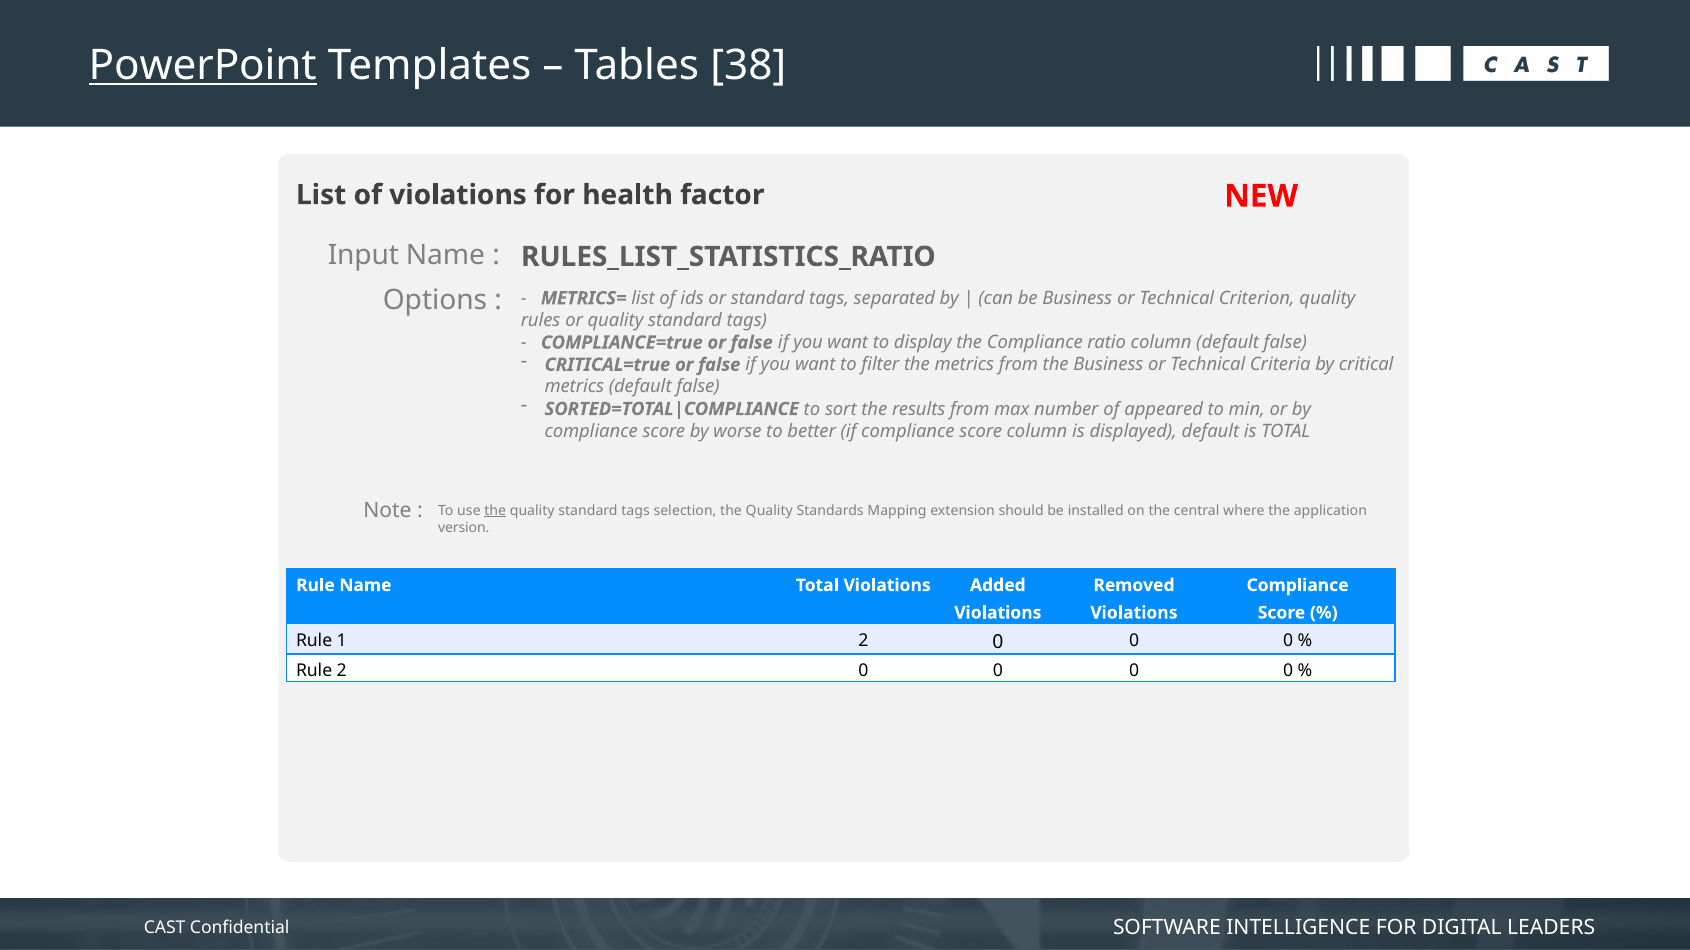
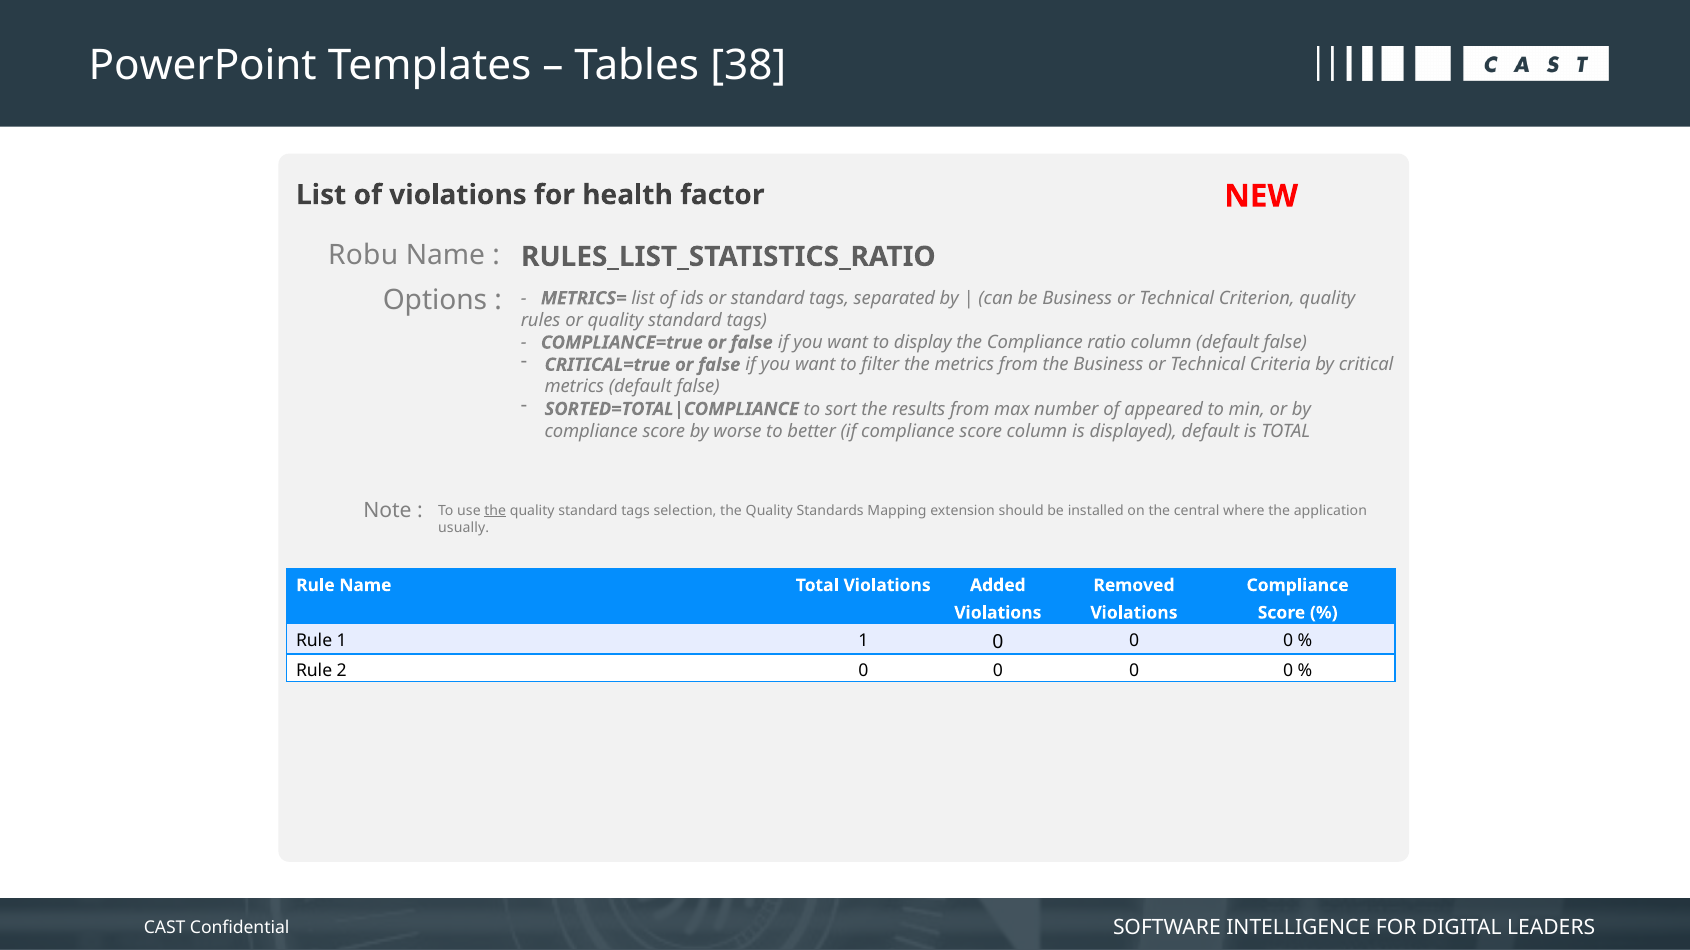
PowerPoint underline: present -> none
Input: Input -> Robu
version: version -> usually
1 2: 2 -> 1
